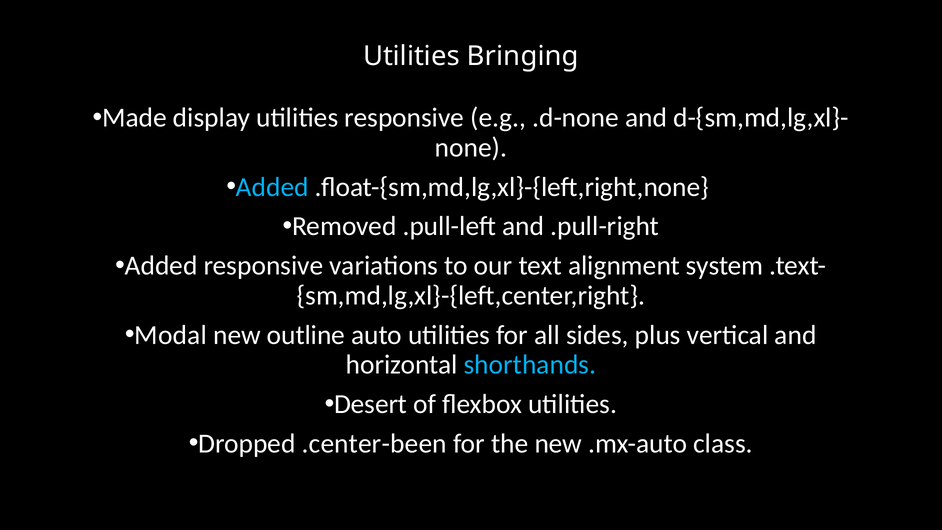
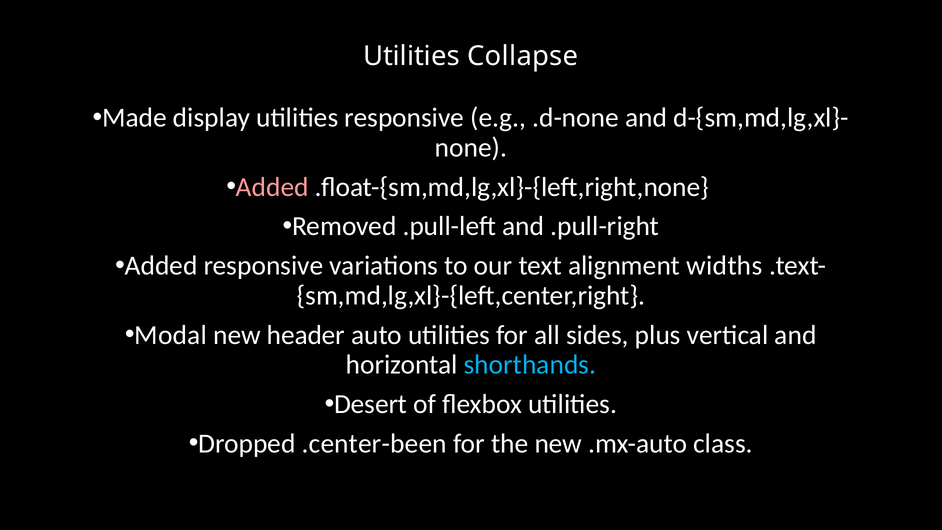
Bringing: Bringing -> Collapse
Added at (272, 187) colour: light blue -> pink
system: system -> widths
outline: outline -> header
